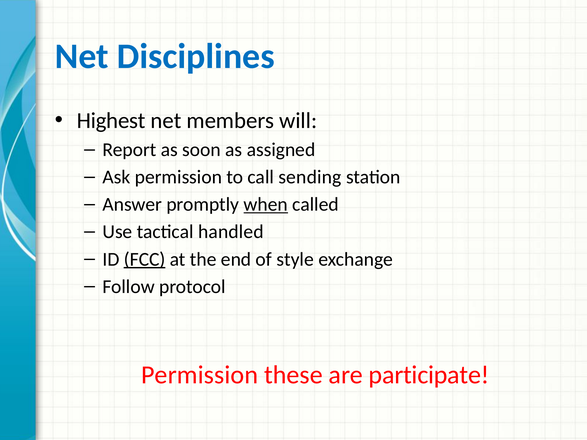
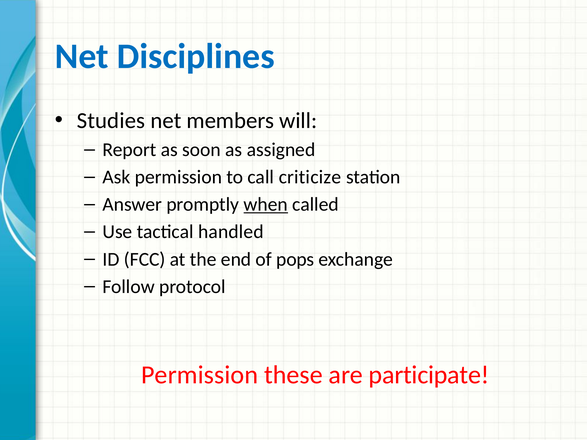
Highest: Highest -> Studies
sending: sending -> criticize
FCC underline: present -> none
style: style -> pops
